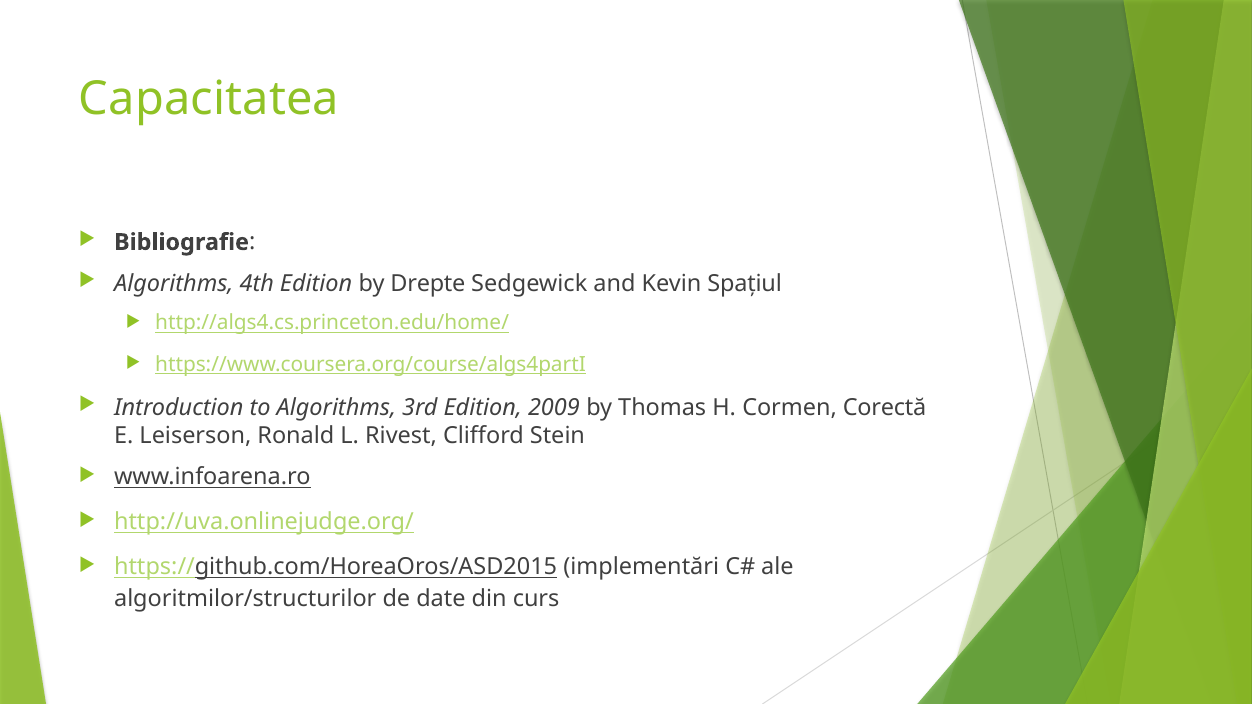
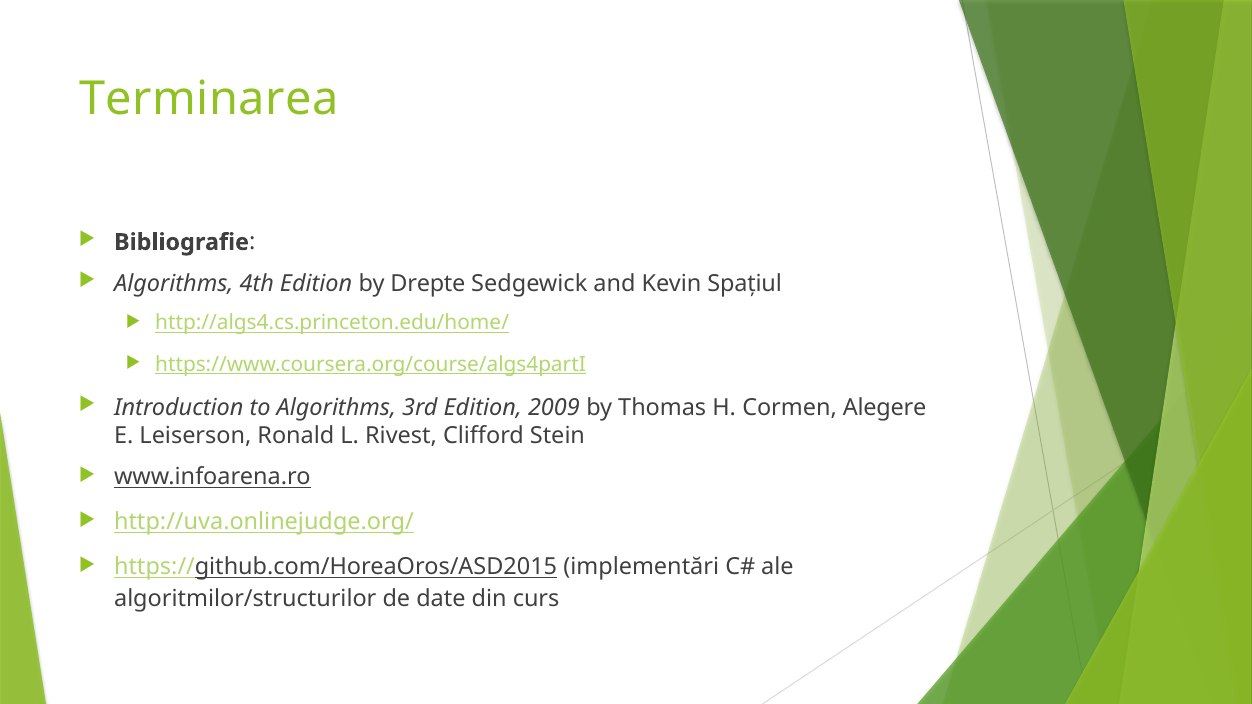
Capacitatea: Capacitatea -> Terminarea
Corectă: Corectă -> Alegere
